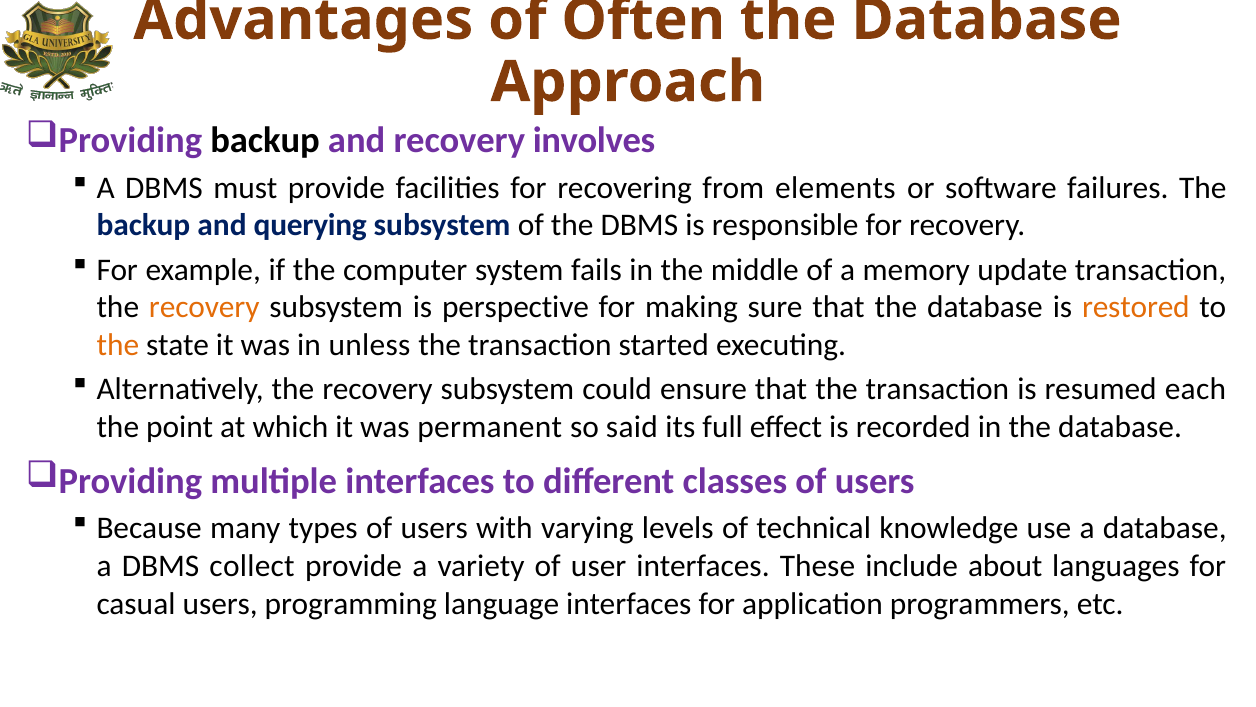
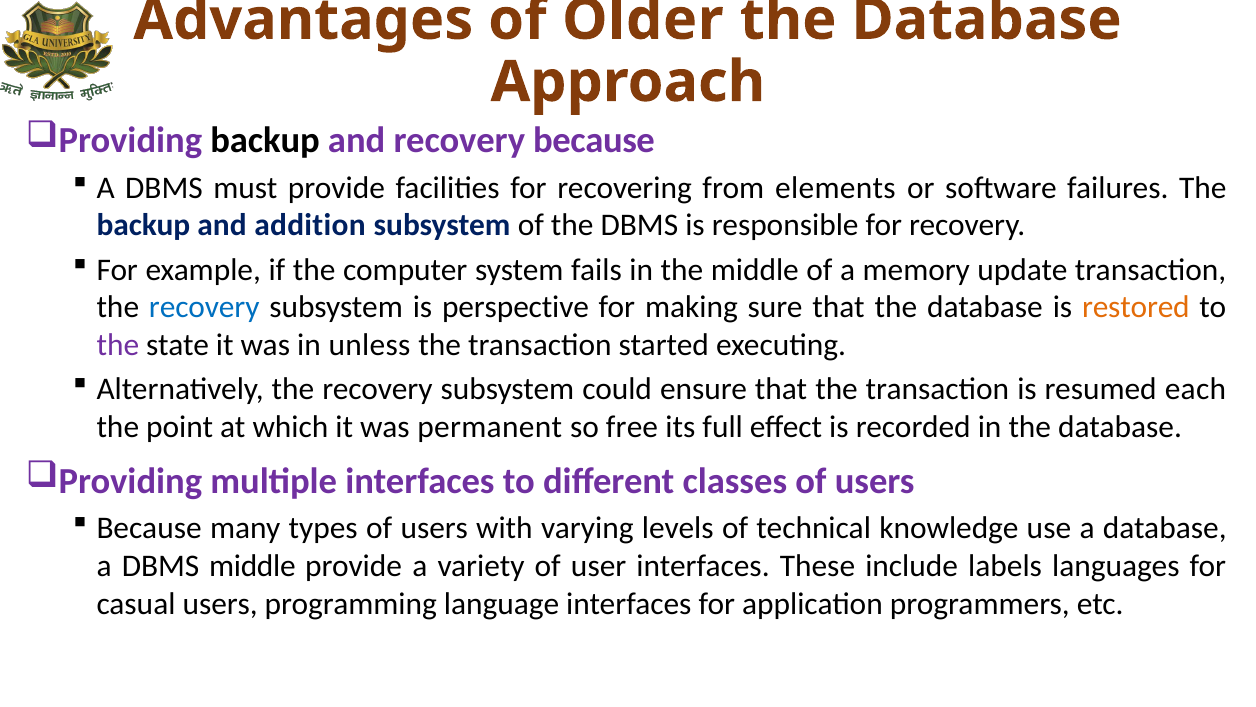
Often: Often -> Older
recovery involves: involves -> because
querying: querying -> addition
recovery at (204, 307) colour: orange -> blue
the at (118, 345) colour: orange -> purple
said: said -> free
DBMS collect: collect -> middle
about: about -> labels
